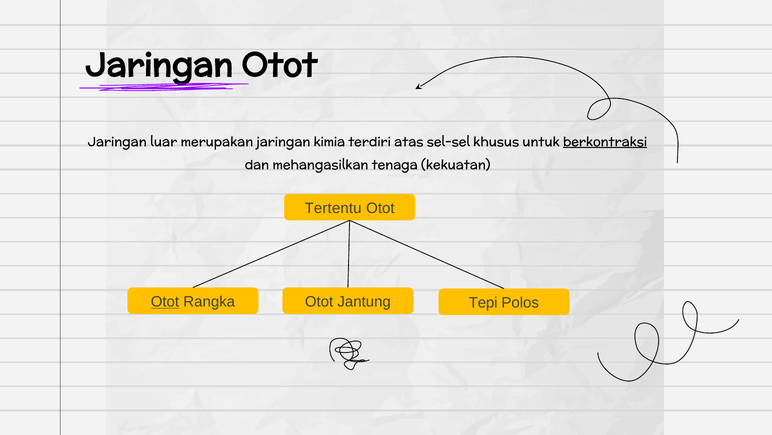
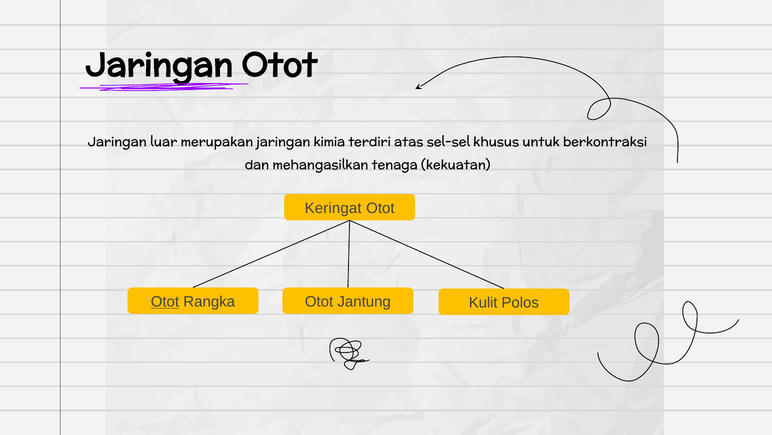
berkontraksi underline: present -> none
Tertentu: Tertentu -> Keringat
Tepi: Tepi -> Kulit
